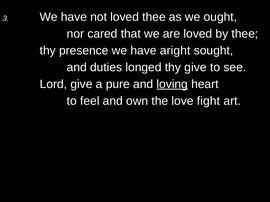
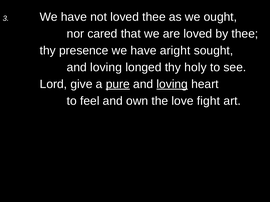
duties at (106, 67): duties -> loving
thy give: give -> holy
pure underline: none -> present
